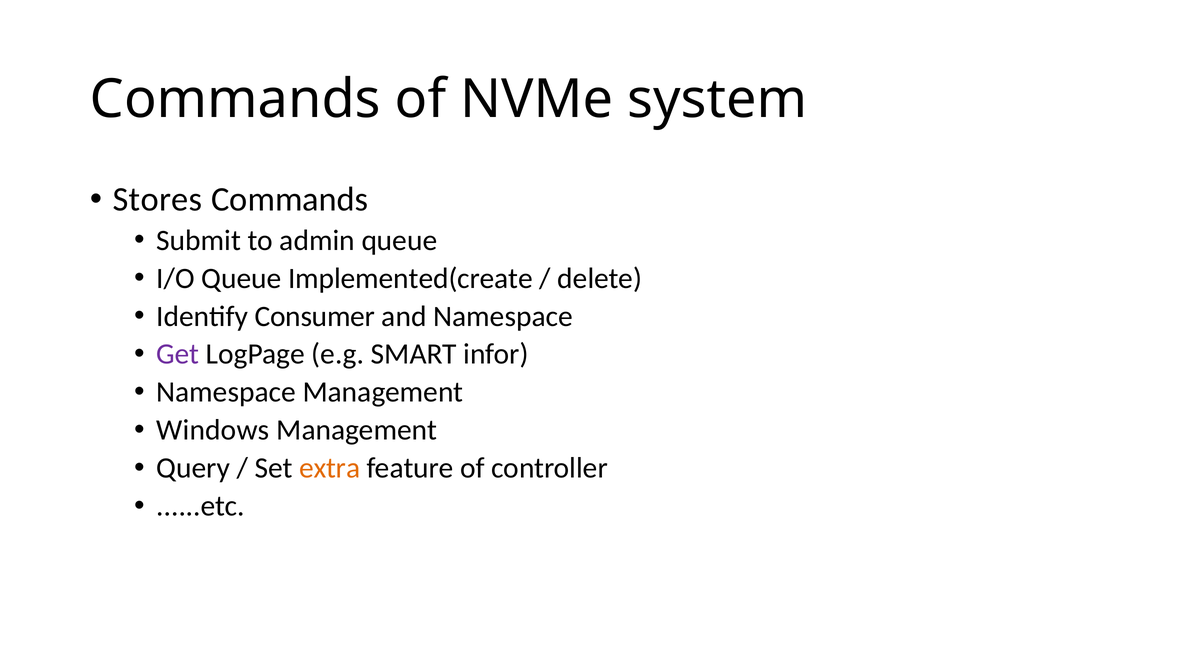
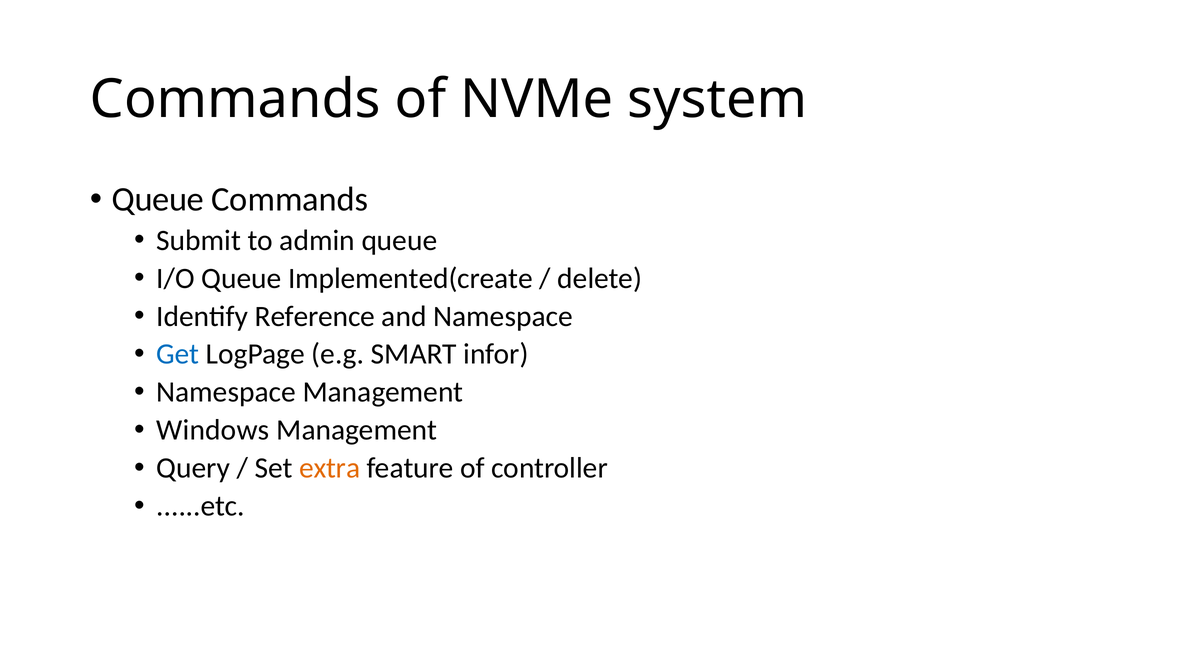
Stores at (158, 200): Stores -> Queue
Consumer: Consumer -> Reference
Get colour: purple -> blue
